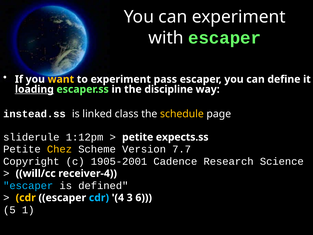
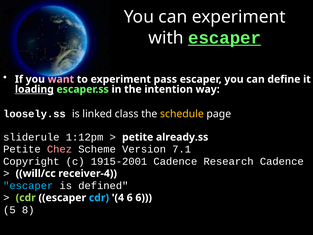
escaper at (225, 38) underline: none -> present
want colour: yellow -> pink
discipline: discipline -> intention
instead.ss: instead.ss -> loosely.ss
expects.ss: expects.ss -> already.ss
Chez colour: yellow -> pink
7.7: 7.7 -> 7.1
1905-2001: 1905-2001 -> 1915-2001
Research Science: Science -> Cadence
cdr at (26, 197) colour: yellow -> light green
4 3: 3 -> 6
1: 1 -> 8
